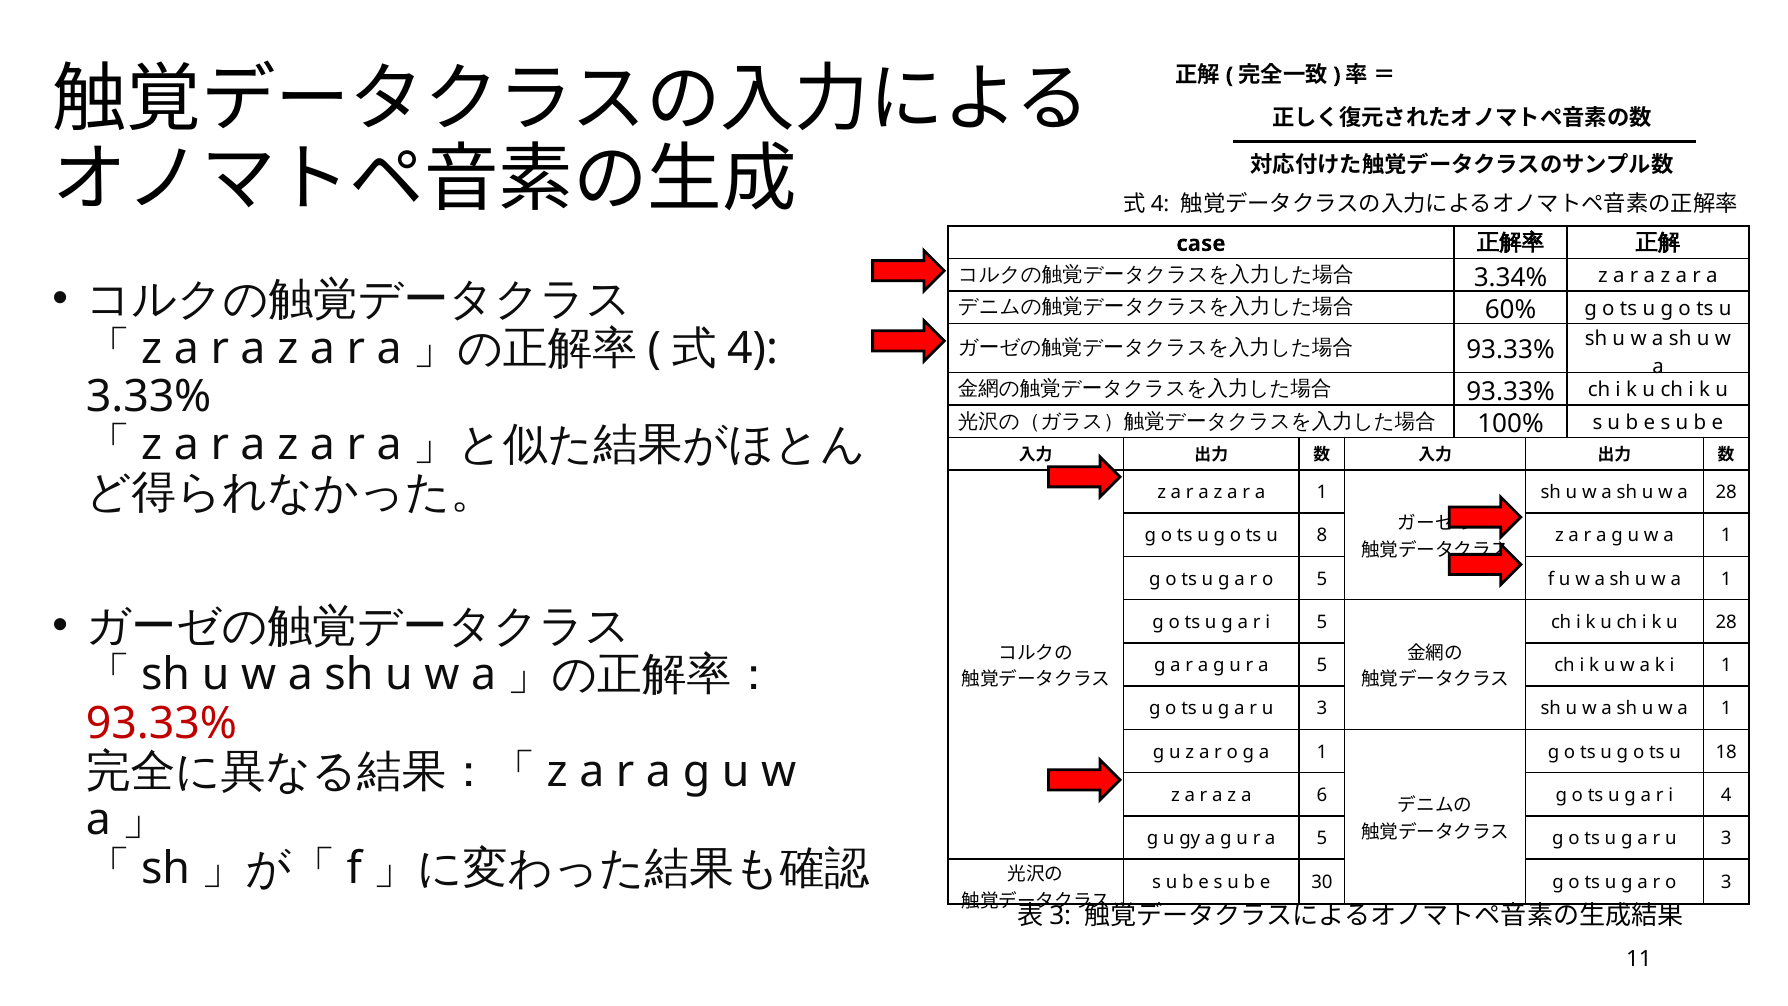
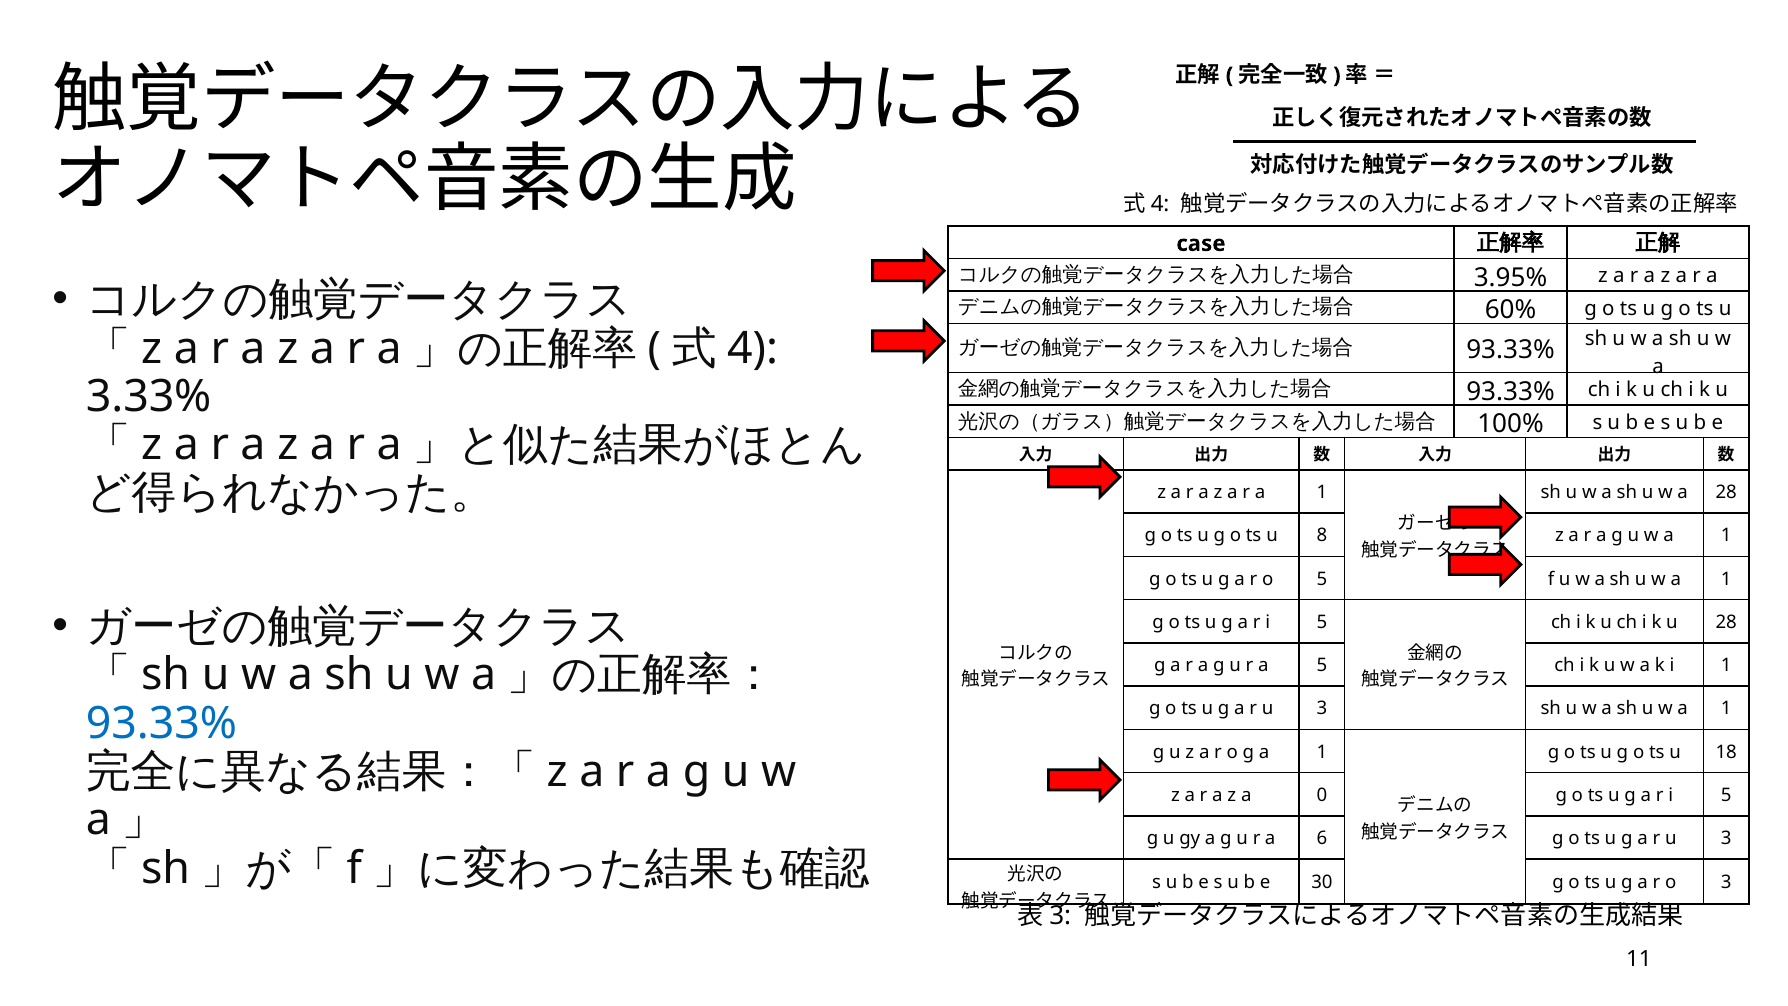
3.34%: 3.34% -> 3.95%
93.33% at (161, 723) colour: red -> blue
6: 6 -> 0
4 at (1726, 795): 4 -> 5
5 at (1322, 838): 5 -> 6
